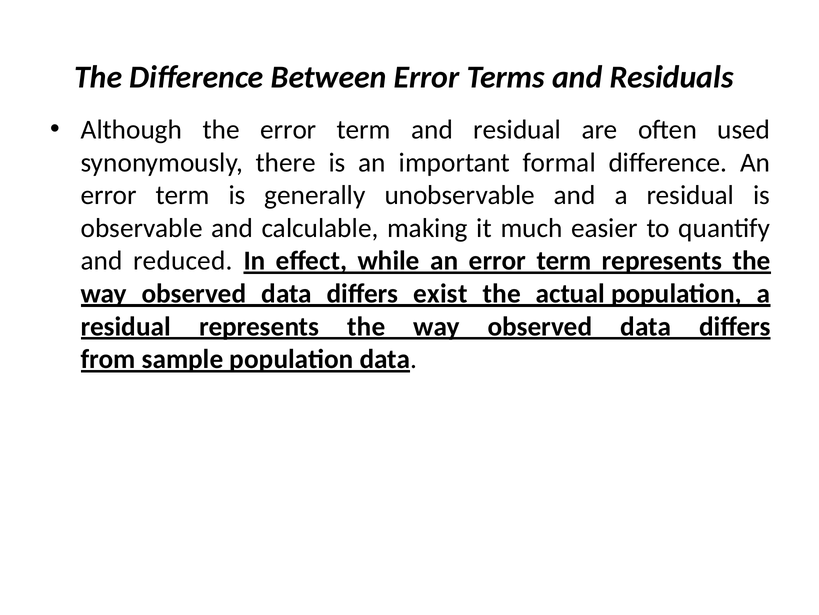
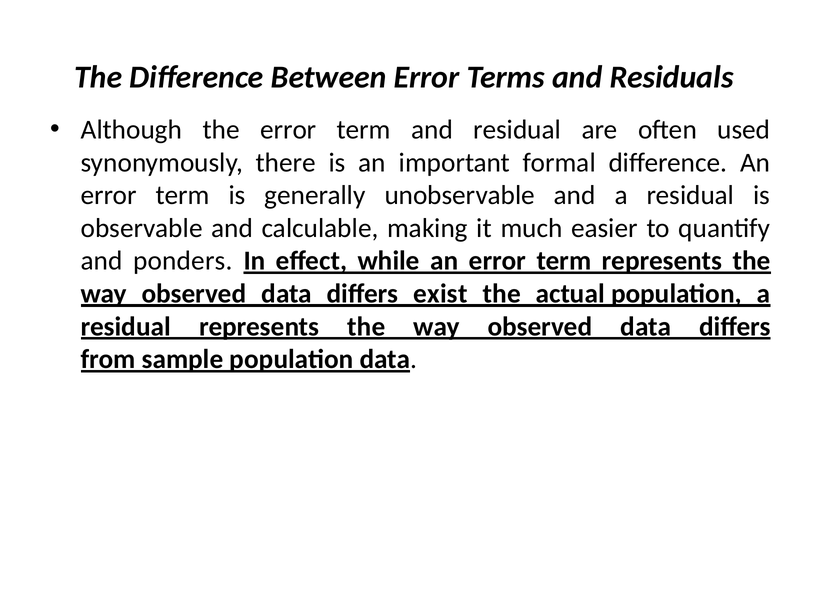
reduced: reduced -> ponders
